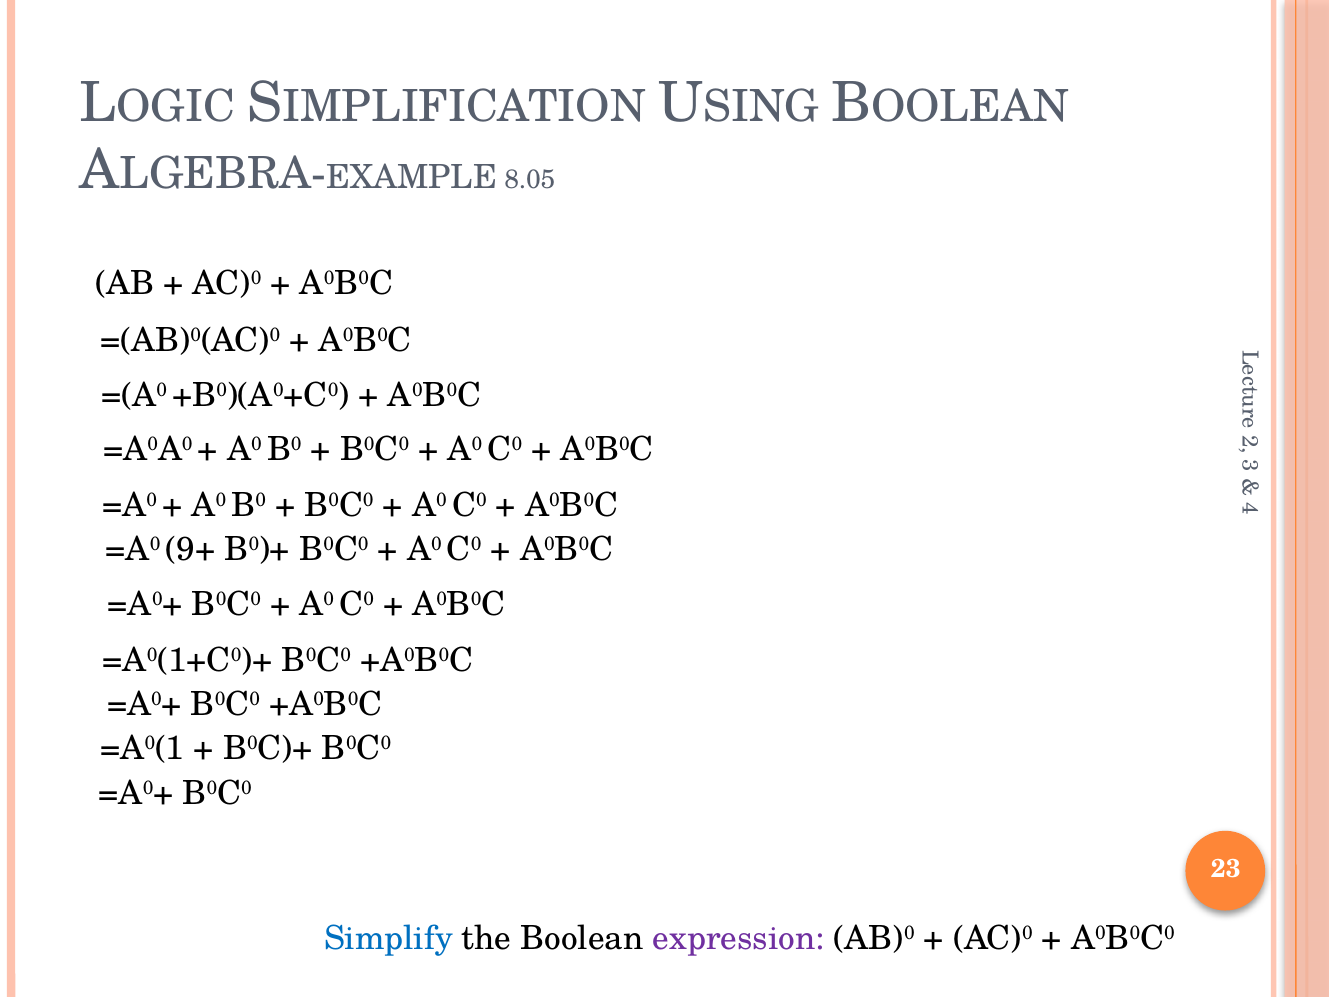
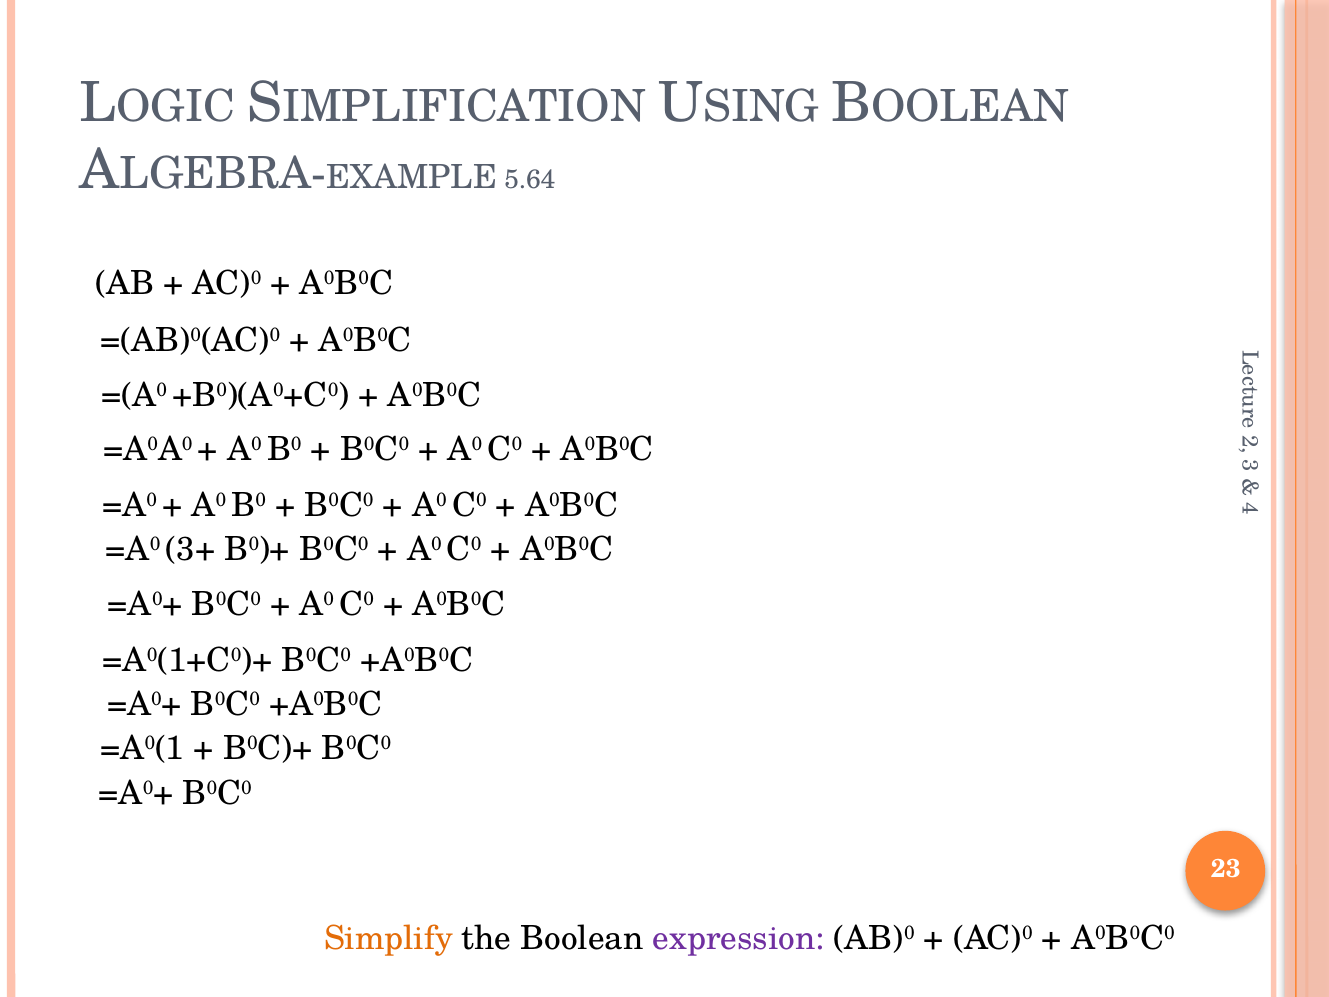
8.05: 8.05 -> 5.64
9+: 9+ -> 3+
Simplify colour: blue -> orange
